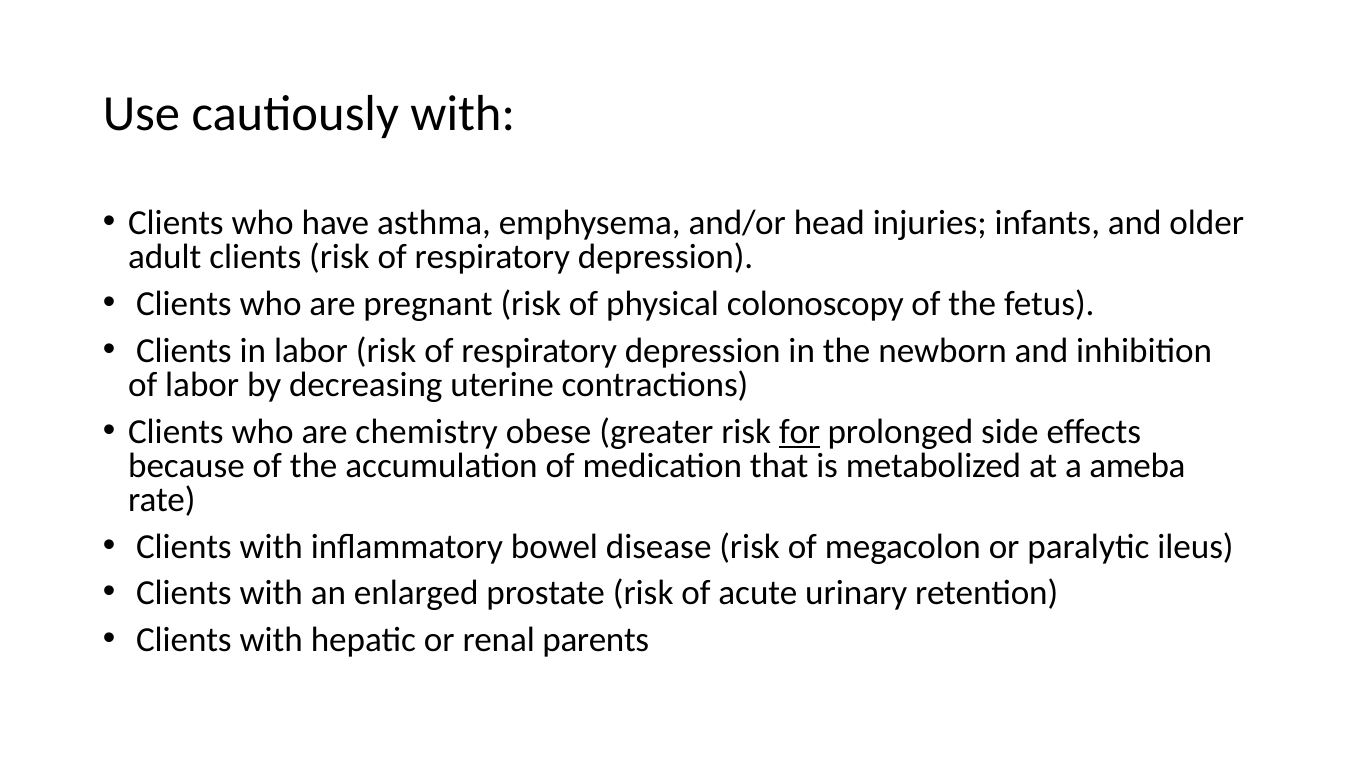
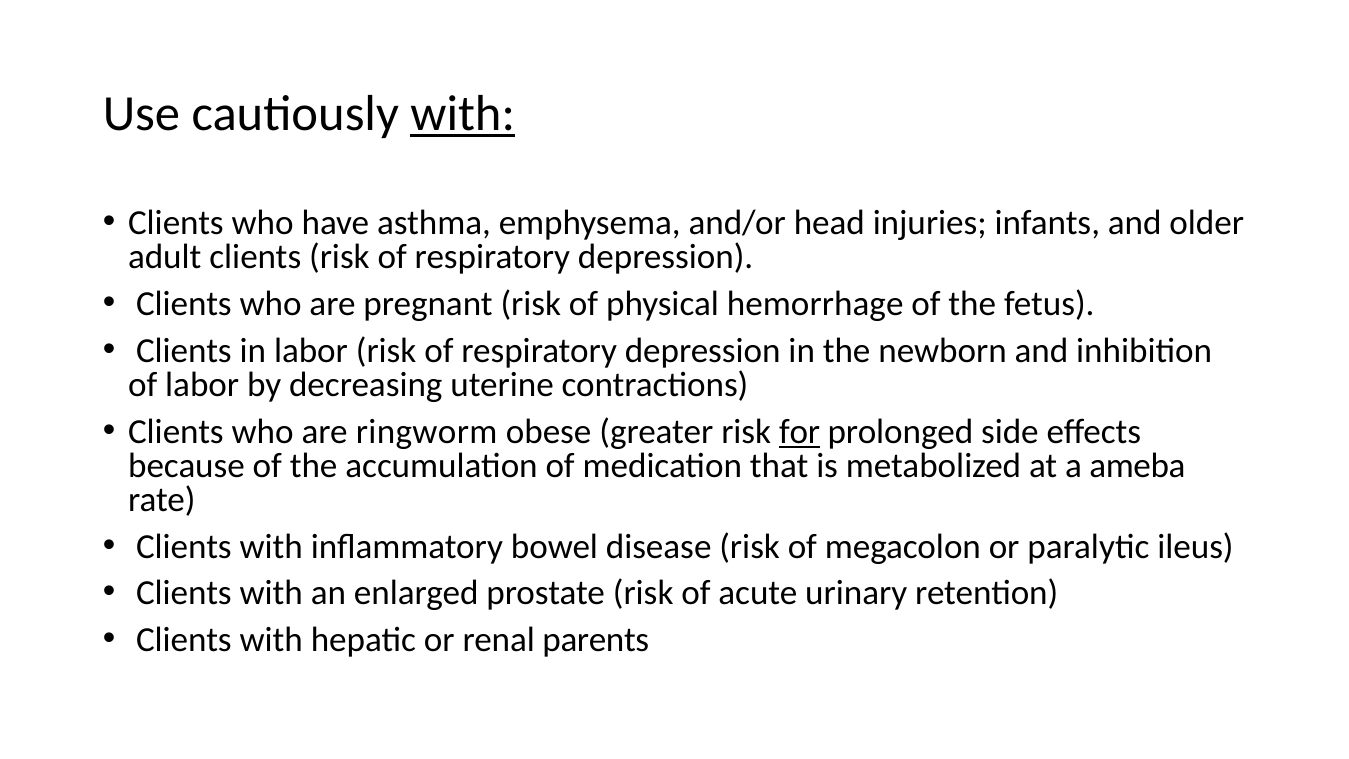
with at (463, 113) underline: none -> present
colonoscopy: colonoscopy -> hemorrhage
chemistry: chemistry -> ringworm
